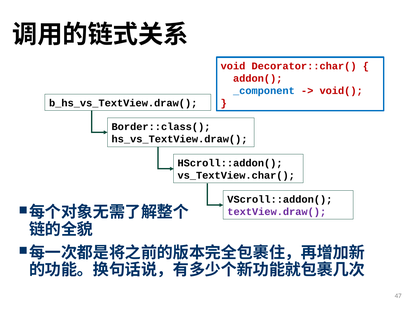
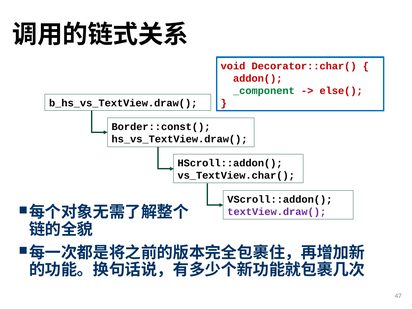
_component colour: blue -> green
void(: void( -> else(
Border::class(: Border::class( -> Border::const(
